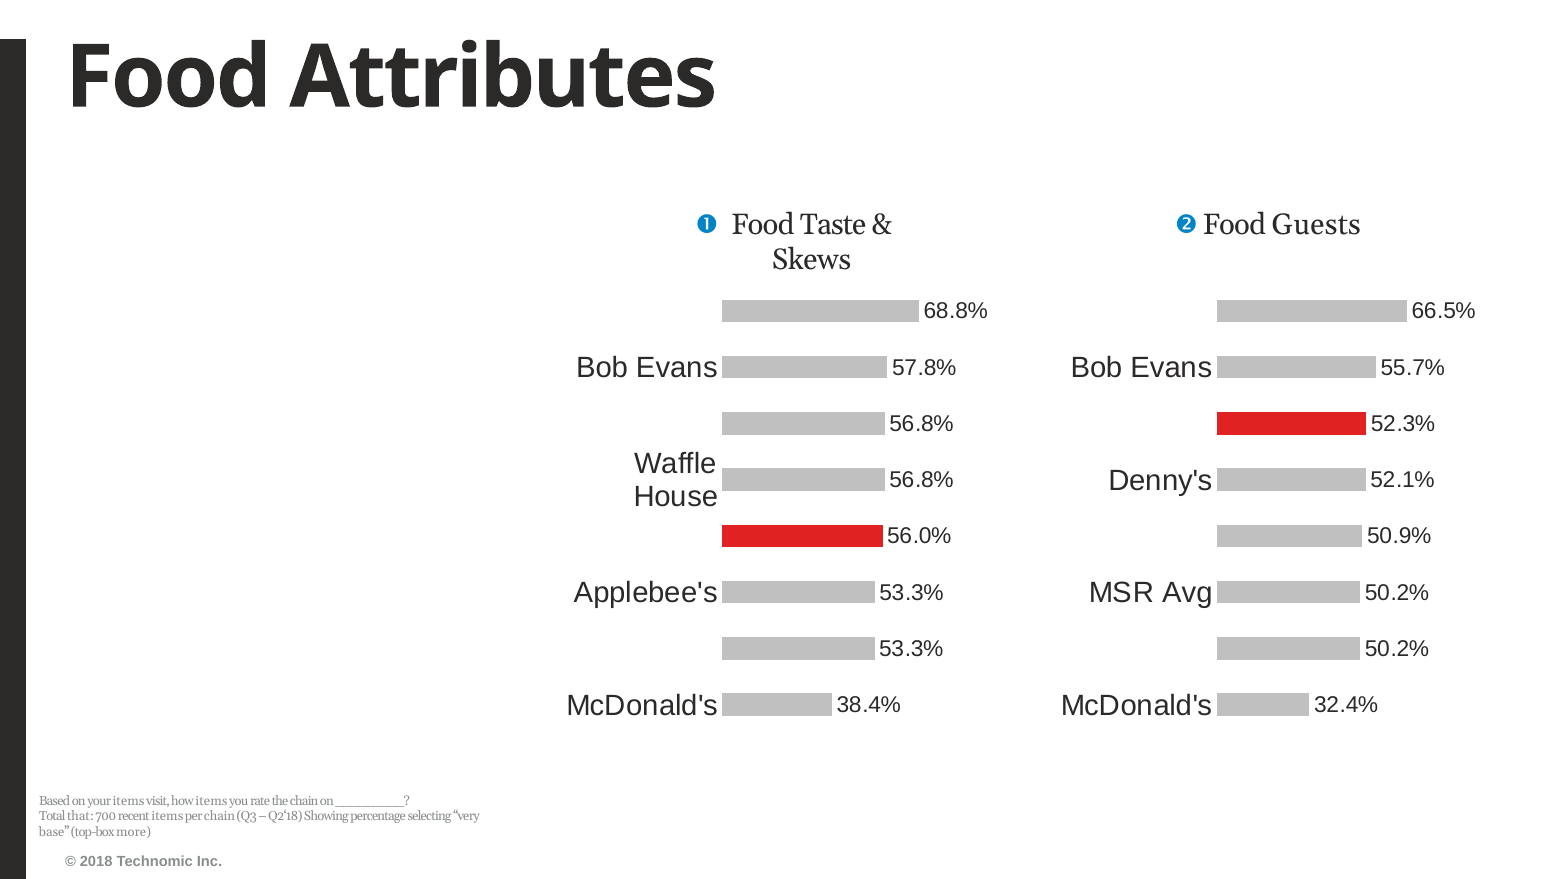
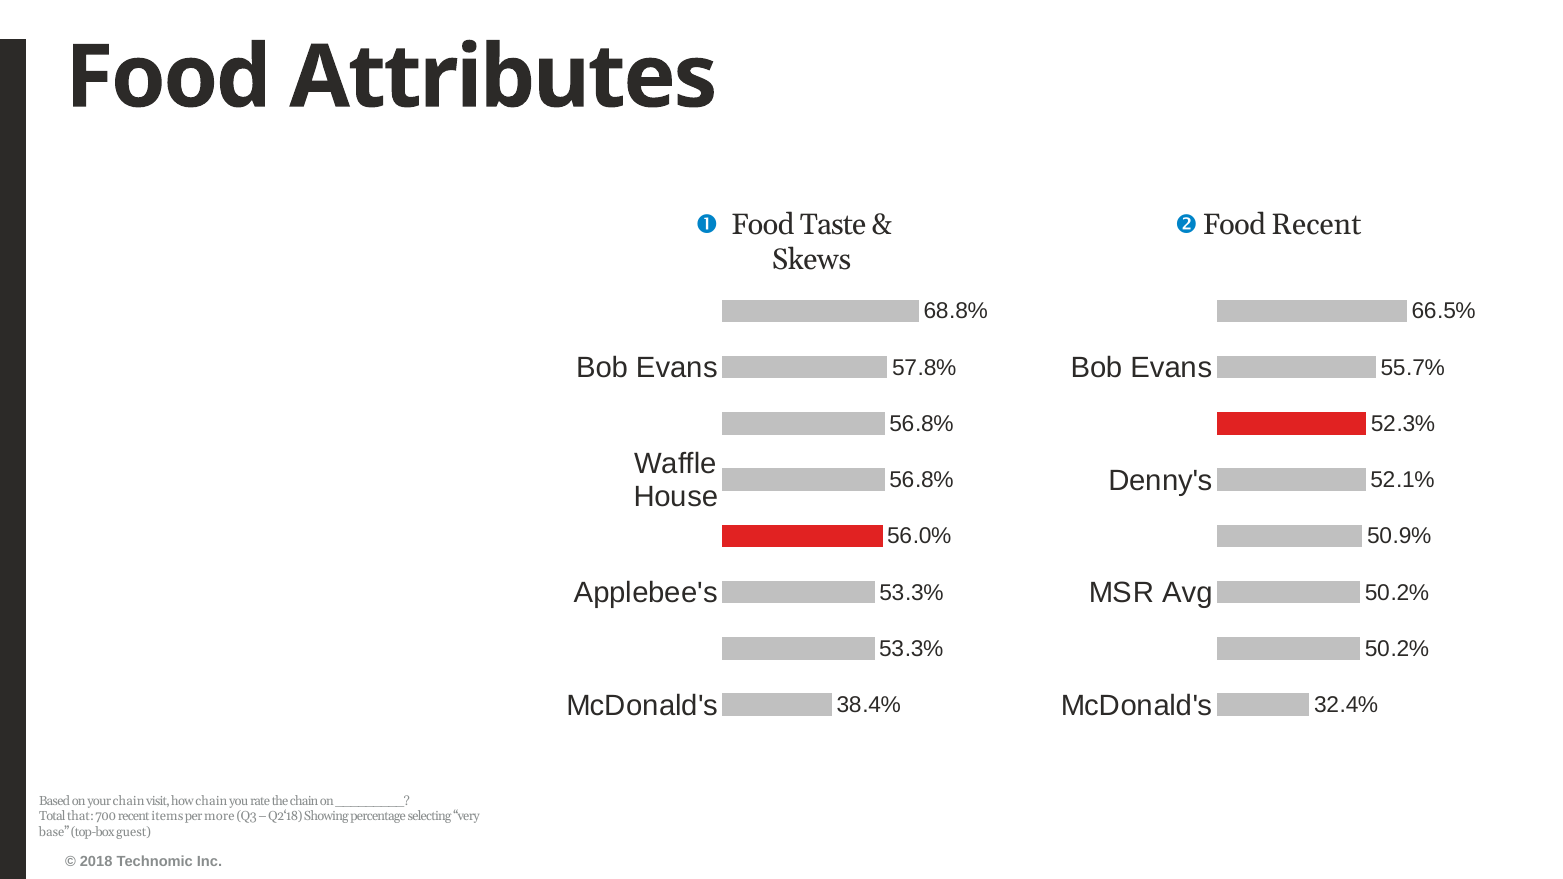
Food Guests: Guests -> Recent
your items: items -> chain
how items: items -> chain
per chain: chain -> more
more: more -> guest
